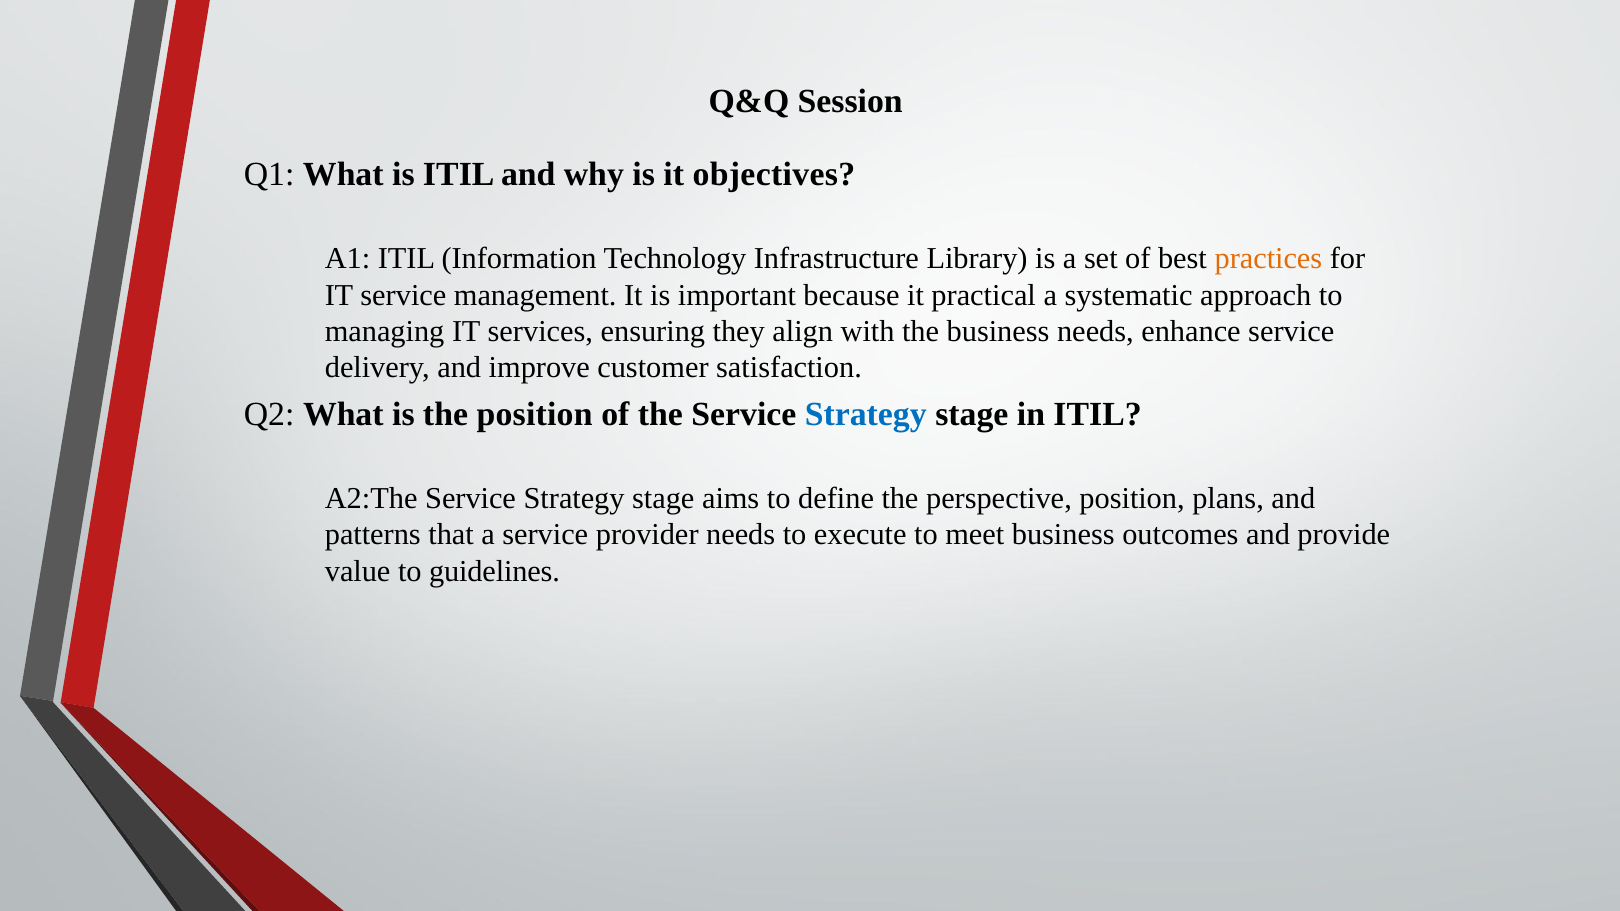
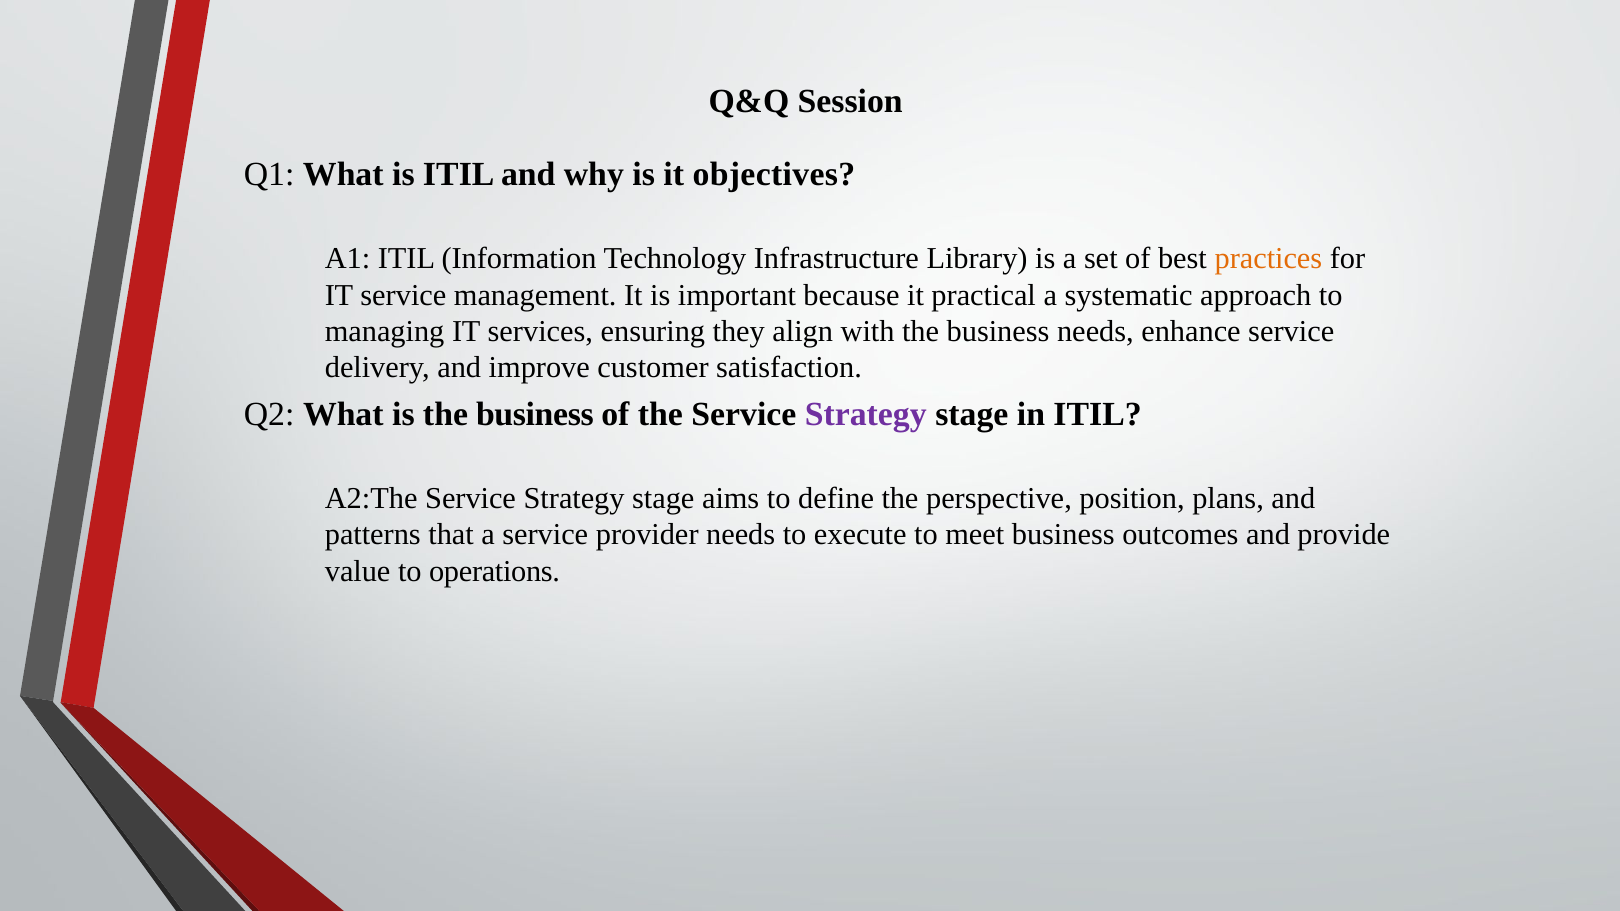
is the position: position -> business
Strategy at (866, 414) colour: blue -> purple
guidelines: guidelines -> operations
